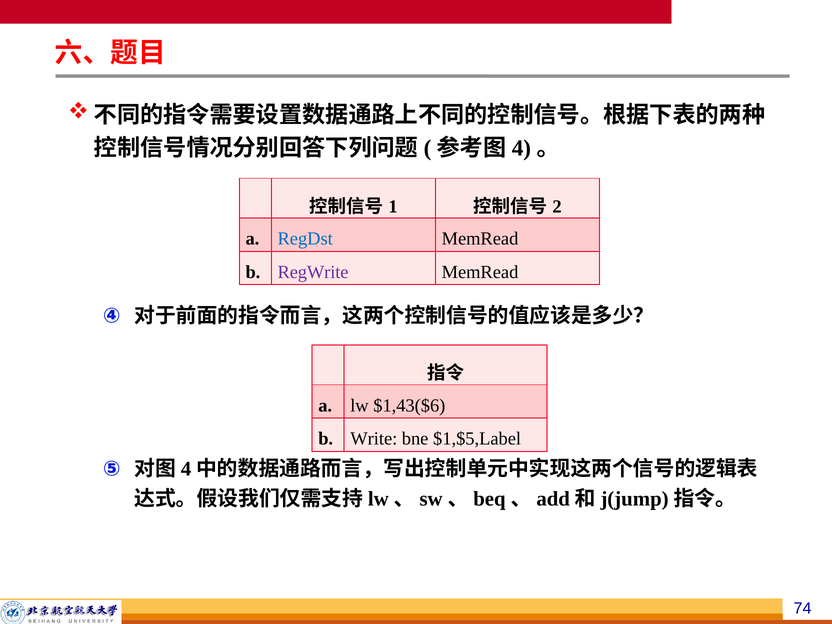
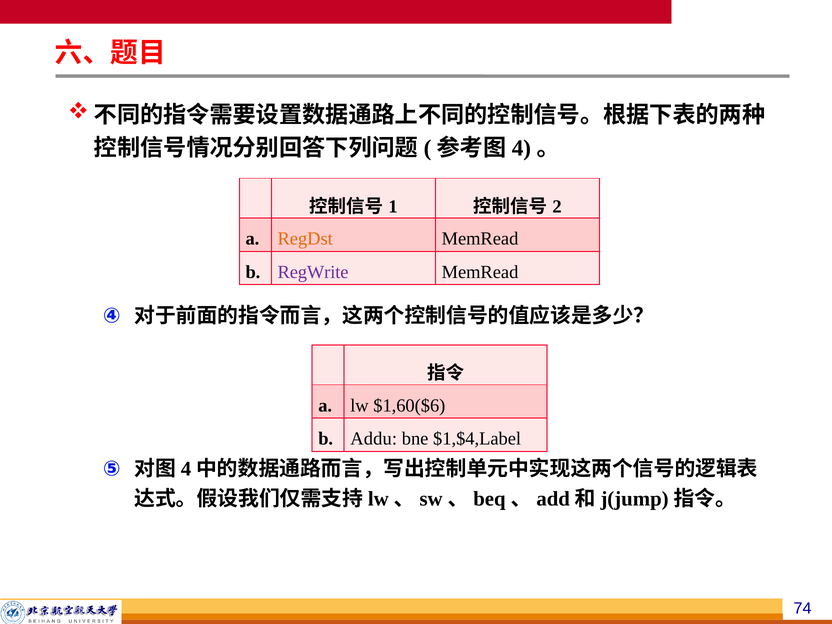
RegDst colour: blue -> orange
$1,43($6: $1,43($6 -> $1,60($6
Write: Write -> Addu
$1,$5,Label: $1,$5,Label -> $1,$4,Label
